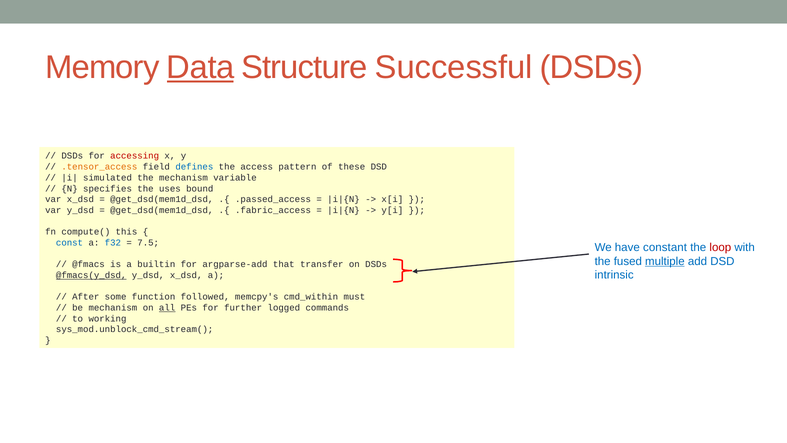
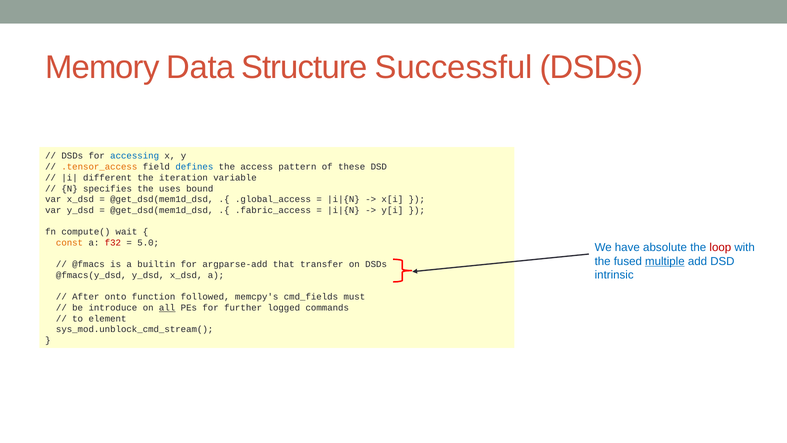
Data underline: present -> none
accessing colour: red -> blue
simulated: simulated -> different
the mechanism: mechanism -> iteration
.passed_access: .passed_access -> .global_access
this: this -> wait
const colour: blue -> orange
f32 colour: blue -> red
7.5: 7.5 -> 5.0
constant: constant -> absolute
@fmacs(y_dsd underline: present -> none
some: some -> onto
cmd_within: cmd_within -> cmd_fields
be mechanism: mechanism -> introduce
working: working -> element
